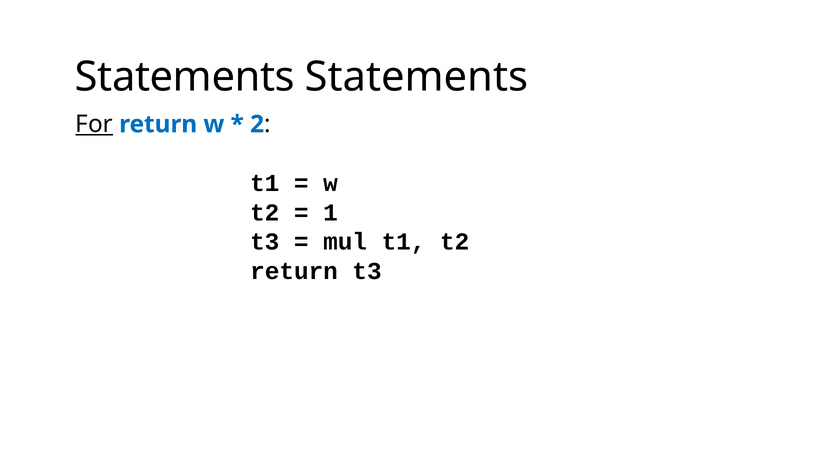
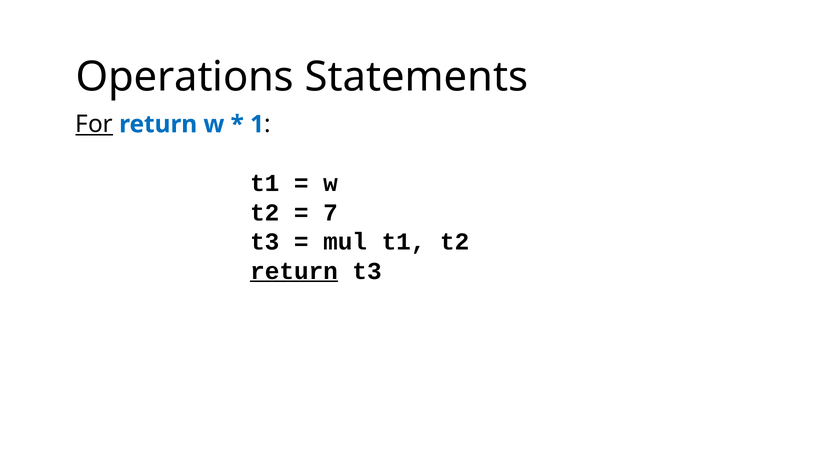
Statements at (185, 77): Statements -> Operations
2: 2 -> 1
1: 1 -> 7
return at (294, 271) underline: none -> present
